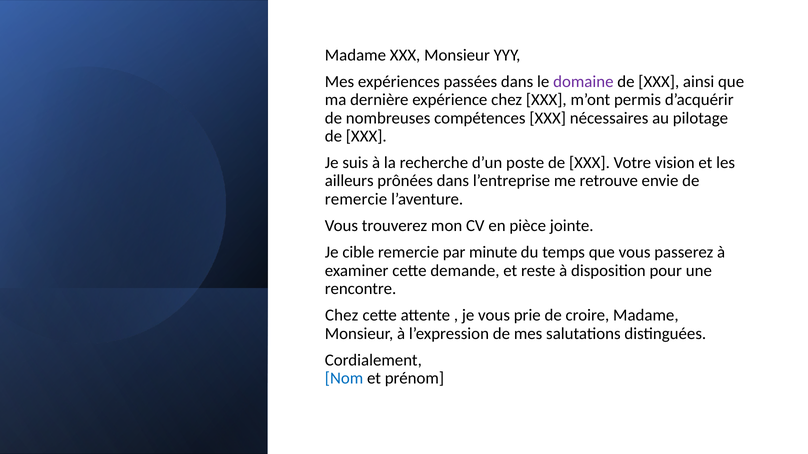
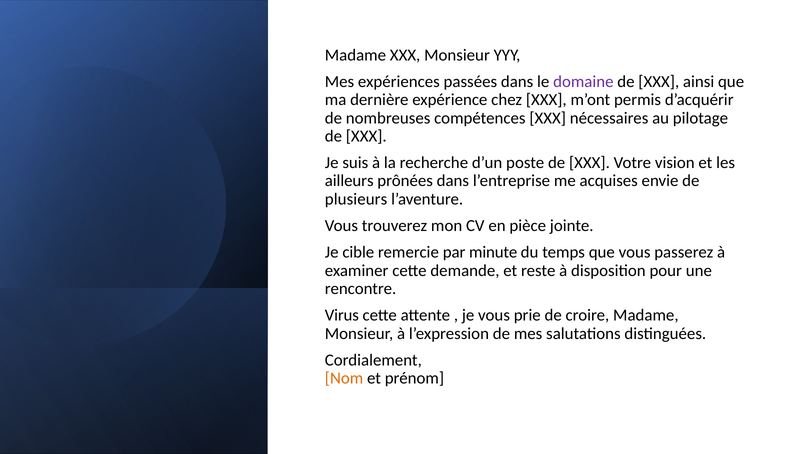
retrouve: retrouve -> acquises
remercie at (356, 199): remercie -> plusieurs
Chez at (342, 316): Chez -> Virus
Nom colour: blue -> orange
